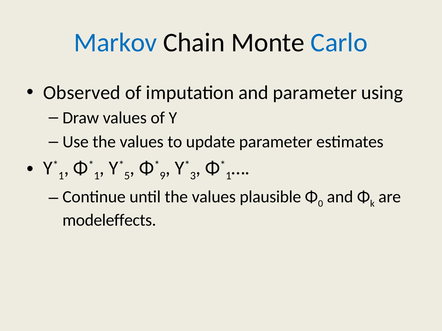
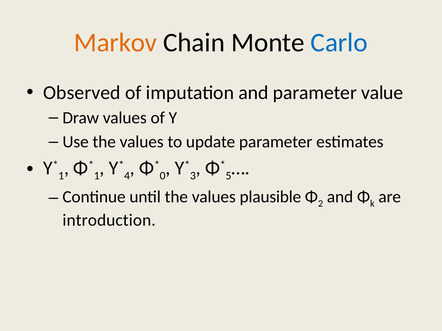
Markov colour: blue -> orange
using: using -> value
5: 5 -> 4
9: 9 -> 0
1 at (228, 176): 1 -> 5
0: 0 -> 2
modeleffects: modeleffects -> introduction
